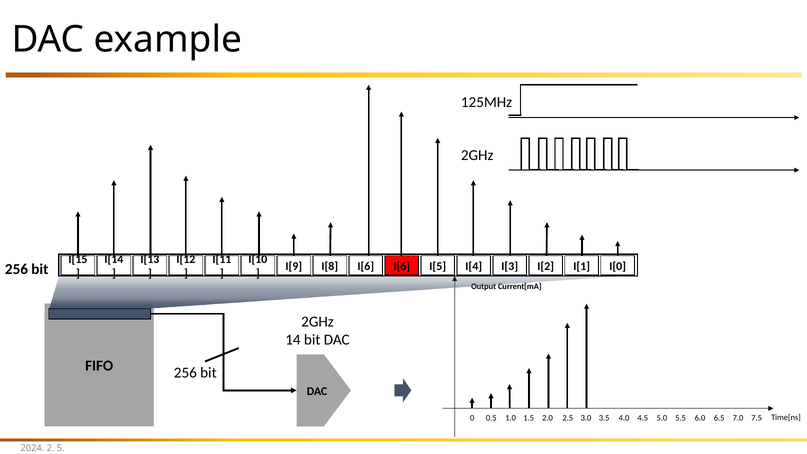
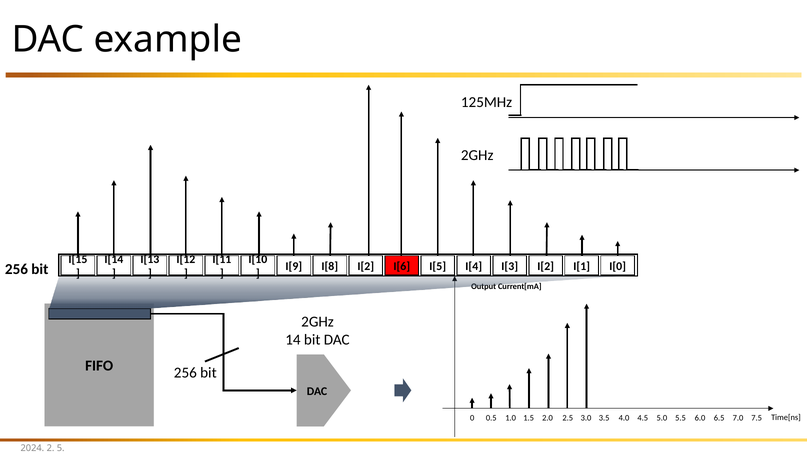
I[8 I[6: I[6 -> I[2
